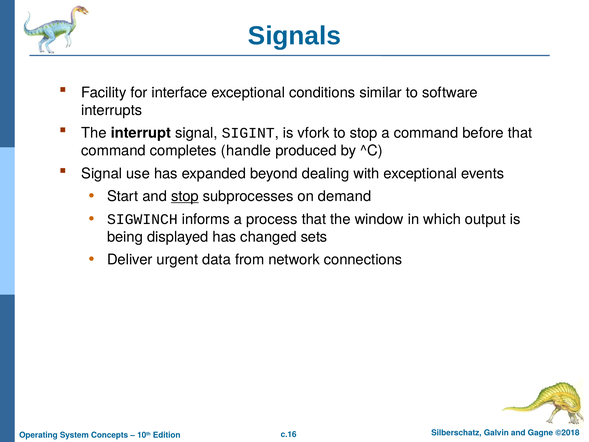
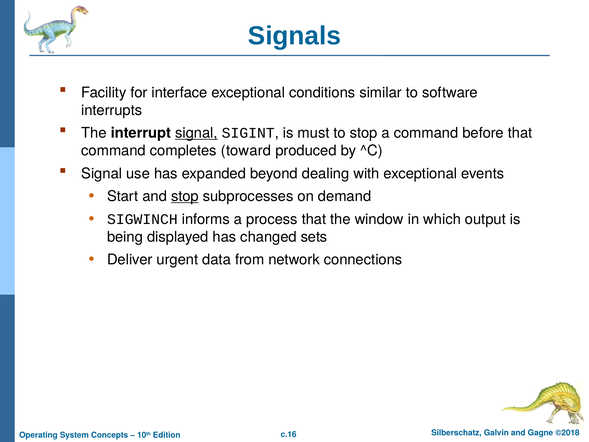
signal at (196, 133) underline: none -> present
vfork: vfork -> must
handle: handle -> toward
